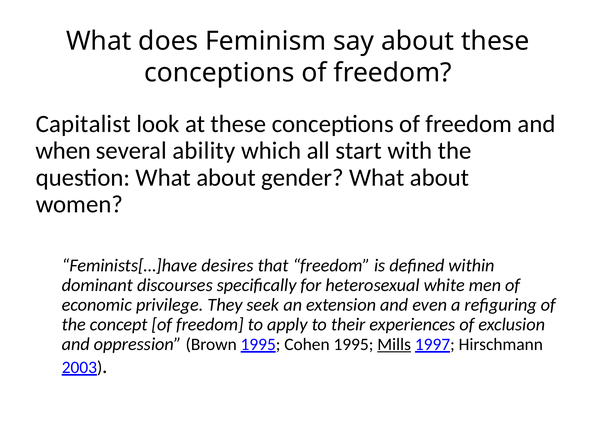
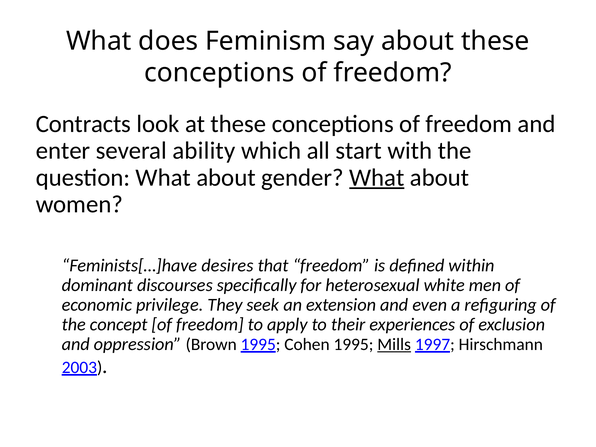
Capitalist: Capitalist -> Contracts
when: when -> enter
What at (377, 178) underline: none -> present
